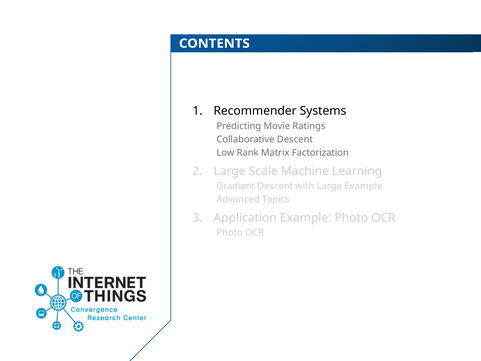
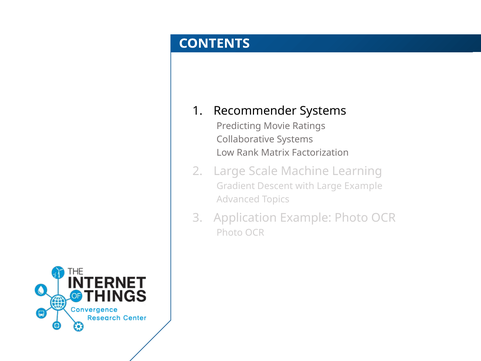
Collaborative Descent: Descent -> Systems
